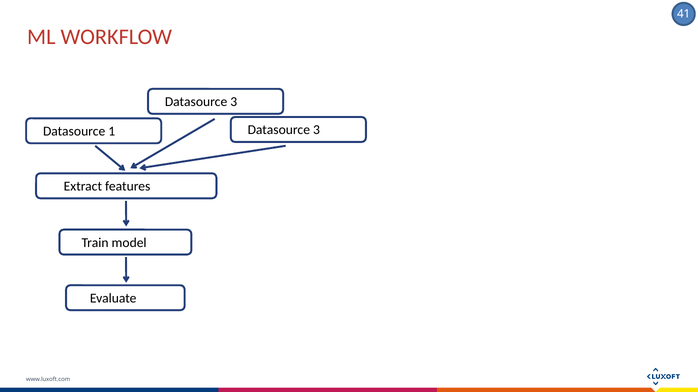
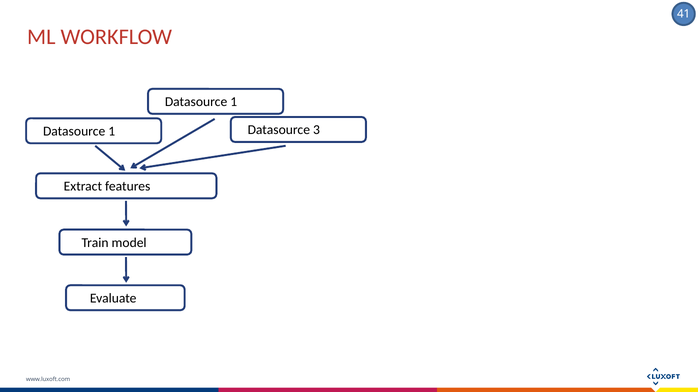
3 at (234, 102): 3 -> 1
